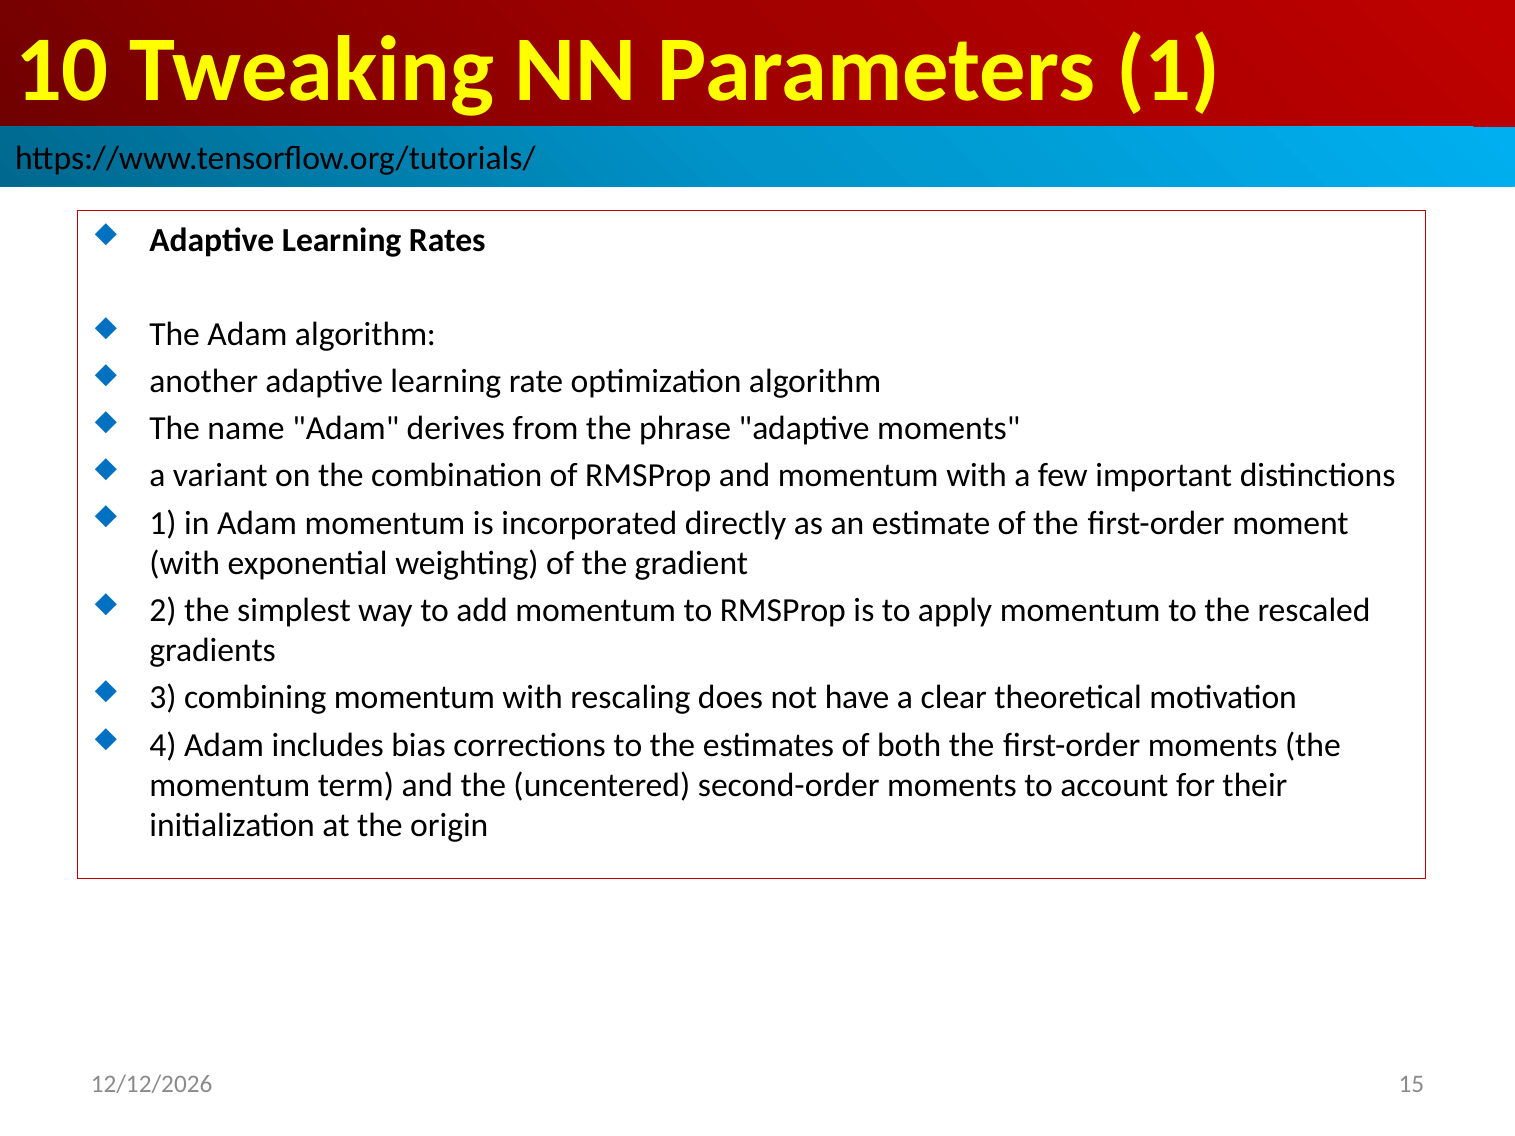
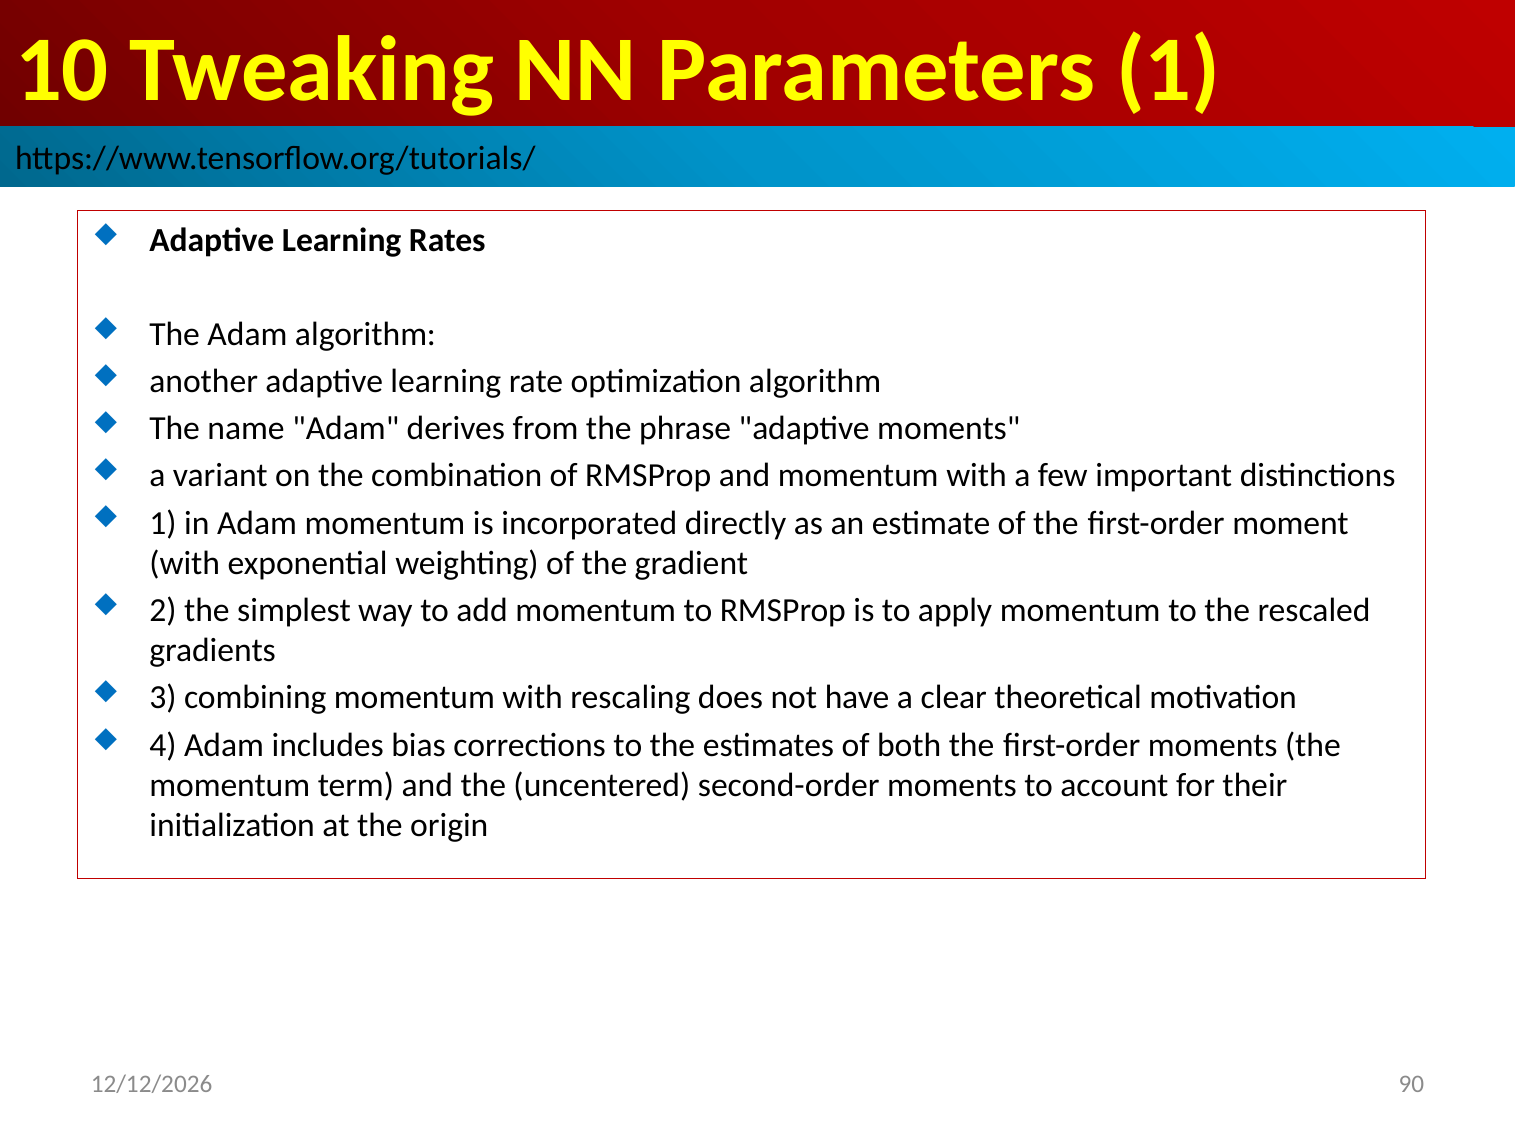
15: 15 -> 90
